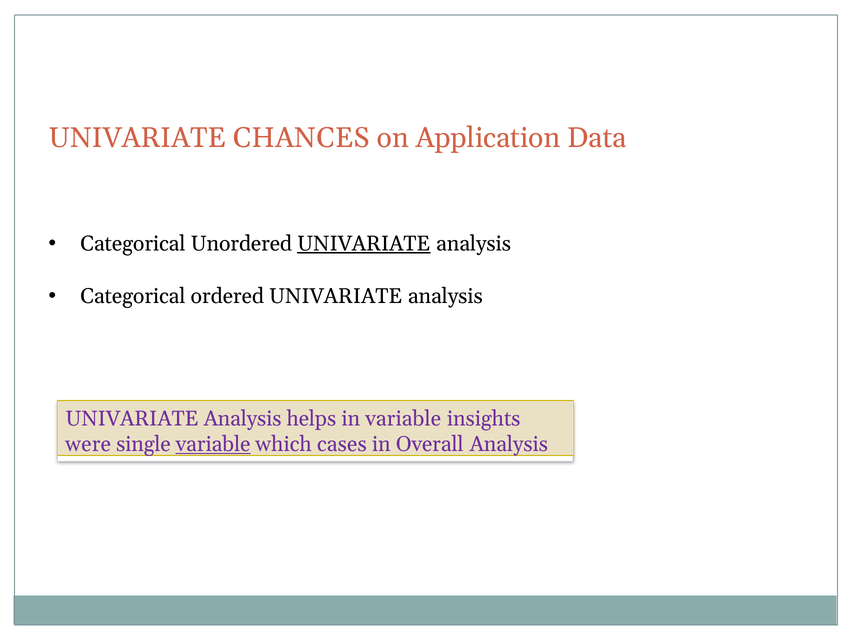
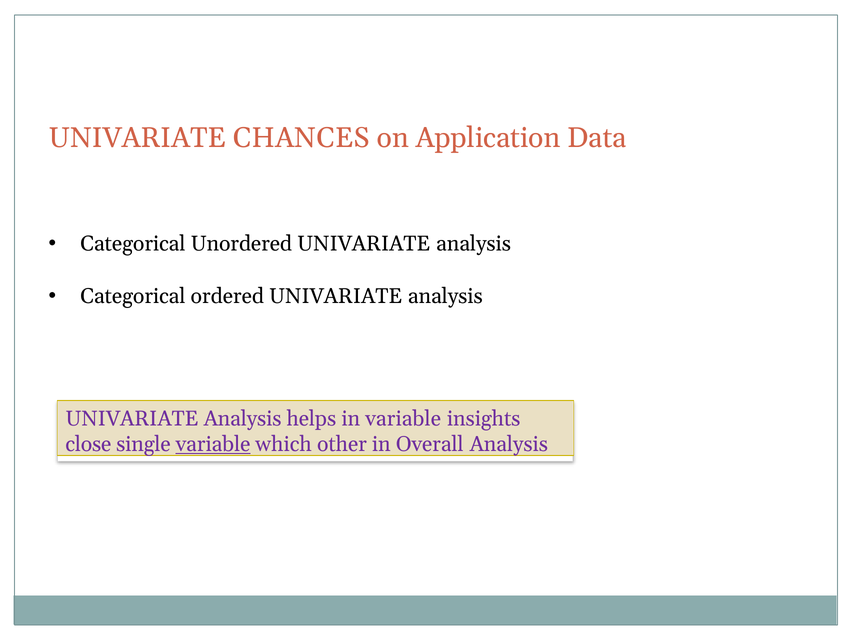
UNIVARIATE at (364, 244) underline: present -> none
were: were -> close
cases: cases -> other
